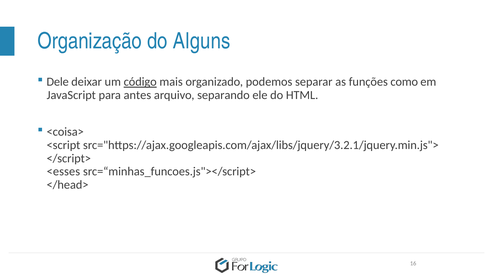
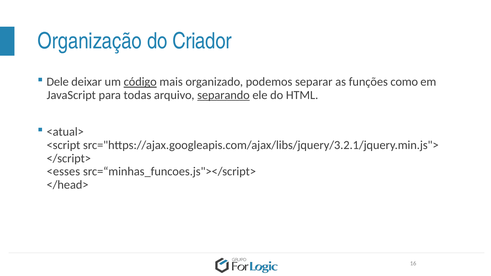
Alguns: Alguns -> Criador
antes: antes -> todas
separando underline: none -> present
<coisa>: <coisa> -> <atual>
